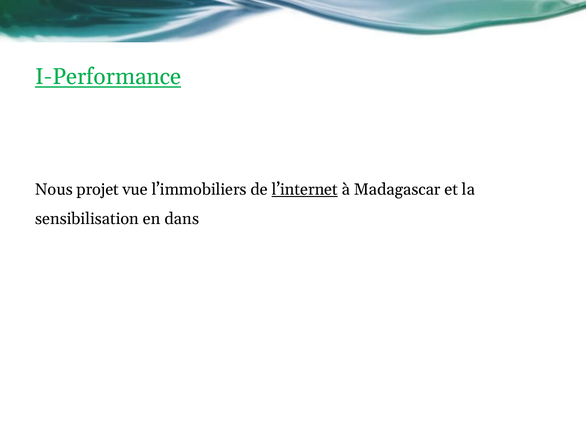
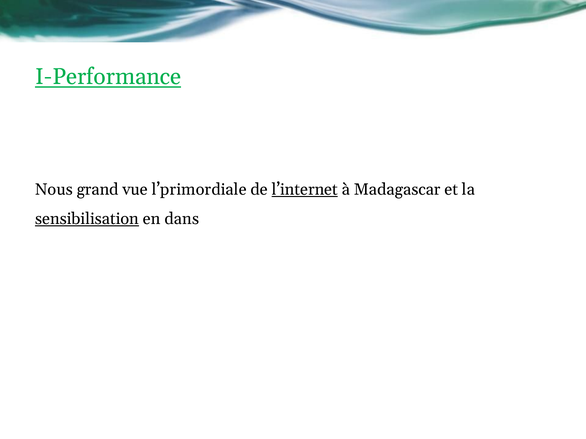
projet: projet -> grand
l’immobiliers: l’immobiliers -> l’primordiale
sensibilisation underline: none -> present
